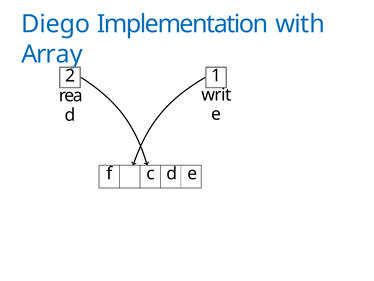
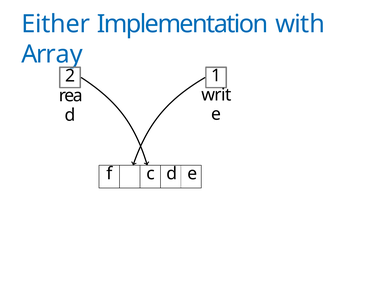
Diego: Diego -> Either
